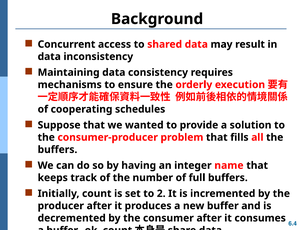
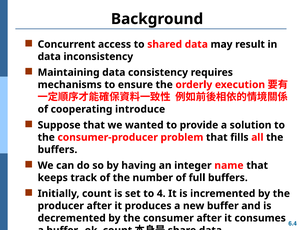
schedules: schedules -> introduce
2: 2 -> 4
